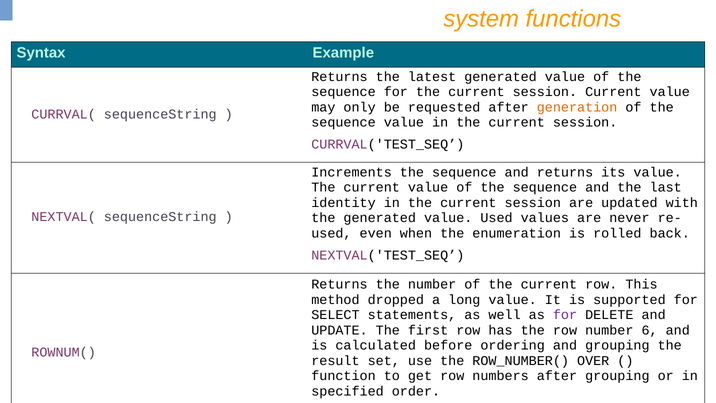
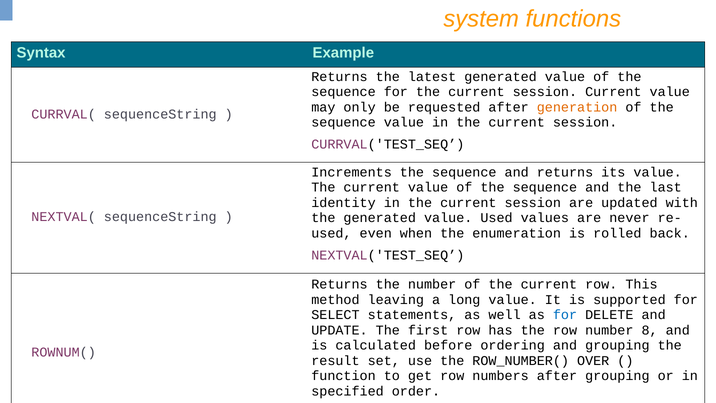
dropped: dropped -> leaving
for at (565, 315) colour: purple -> blue
6: 6 -> 8
